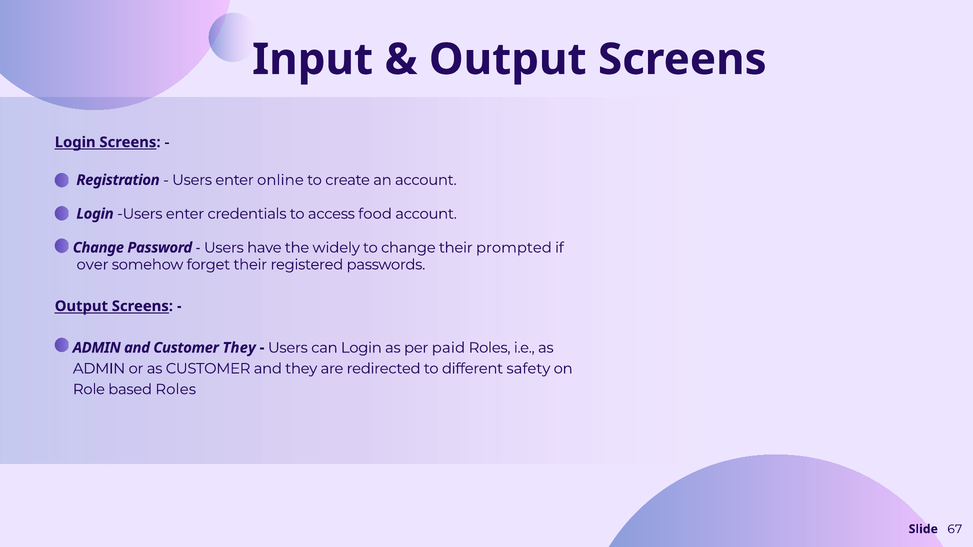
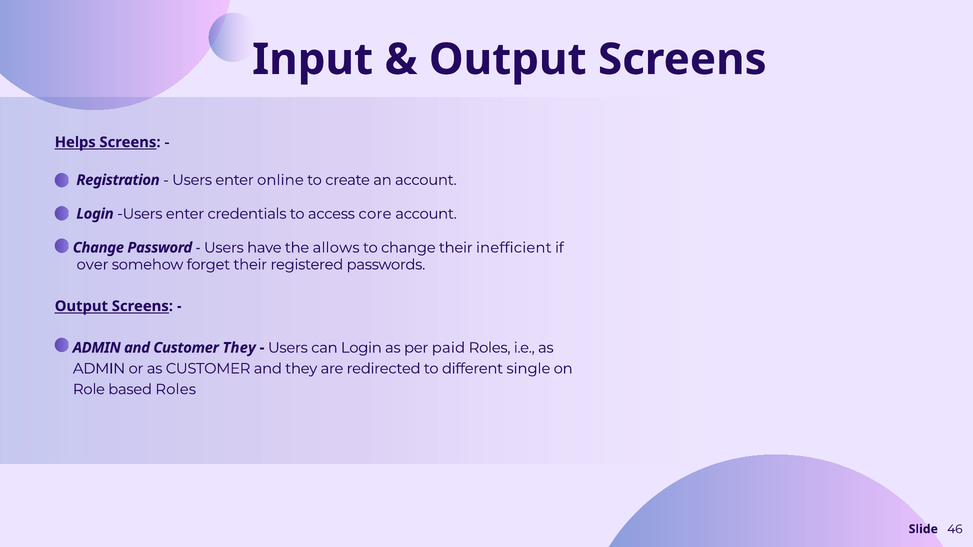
Login at (75, 142): Login -> Helps
food: food -> core
widely: widely -> allows
prompted: prompted -> inefficient
safety: safety -> single
67: 67 -> 46
